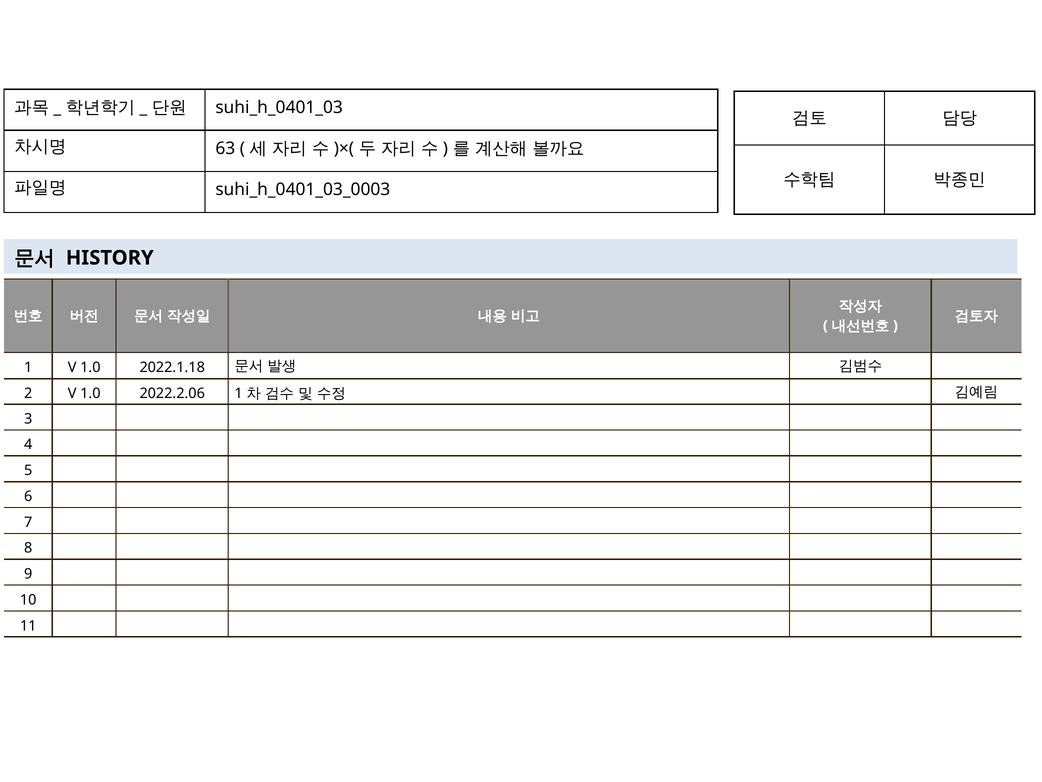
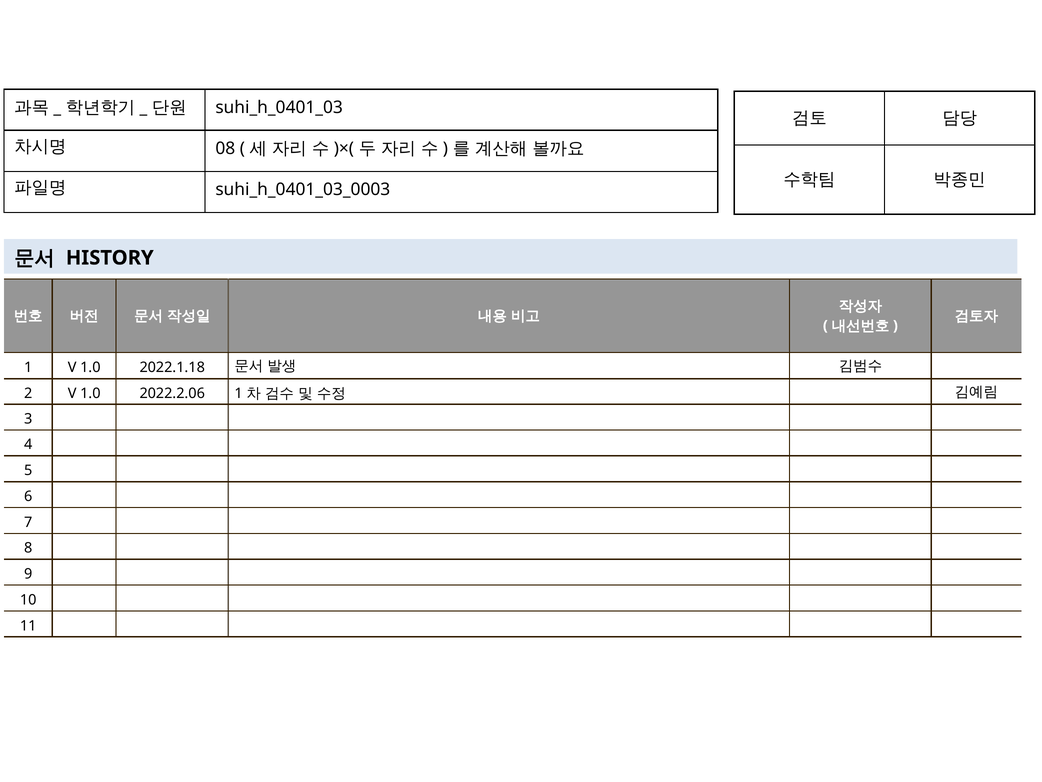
63: 63 -> 08
